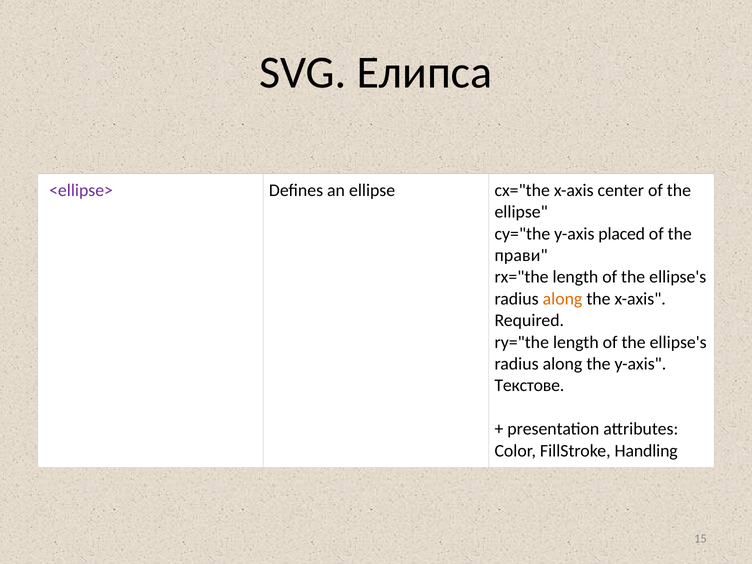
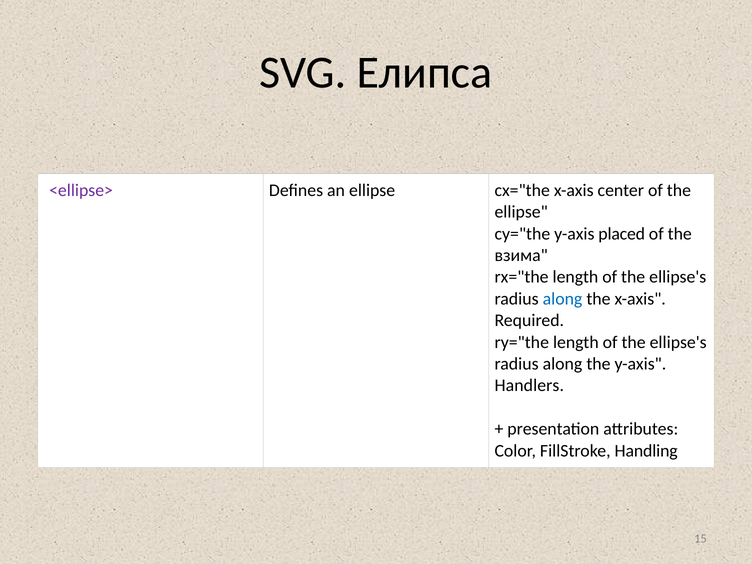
прави: прави -> взима
along at (563, 299) colour: orange -> blue
Текстове: Текстове -> Handlers
